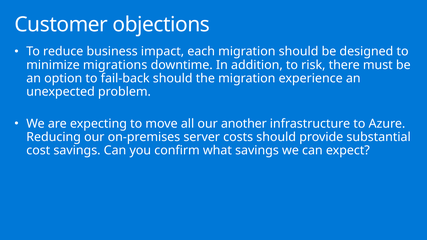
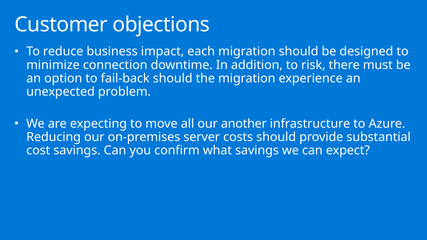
migrations: migrations -> connection
